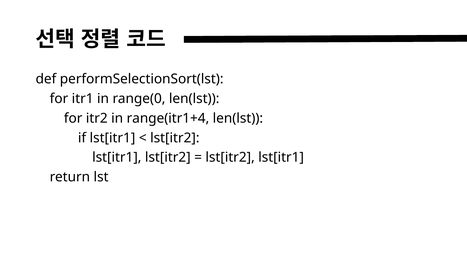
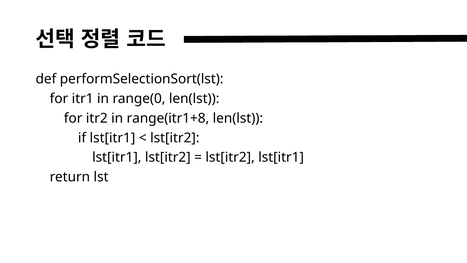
range(itr1+4: range(itr1+4 -> range(itr1+8
